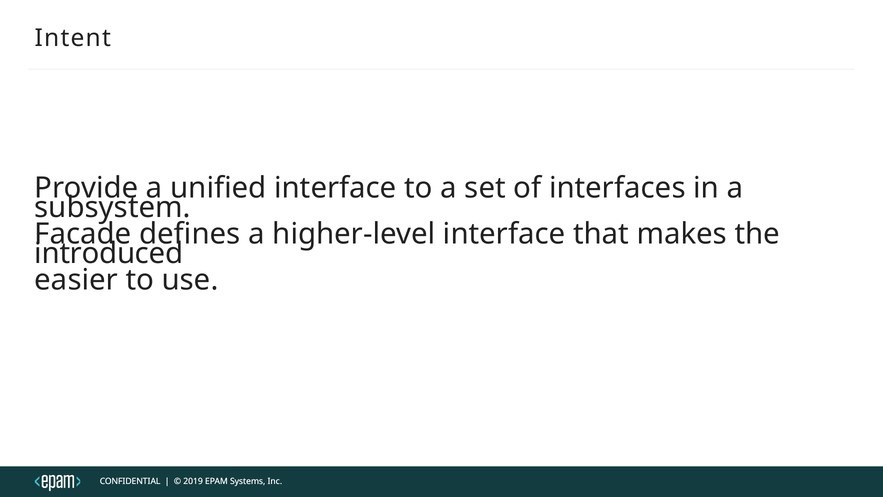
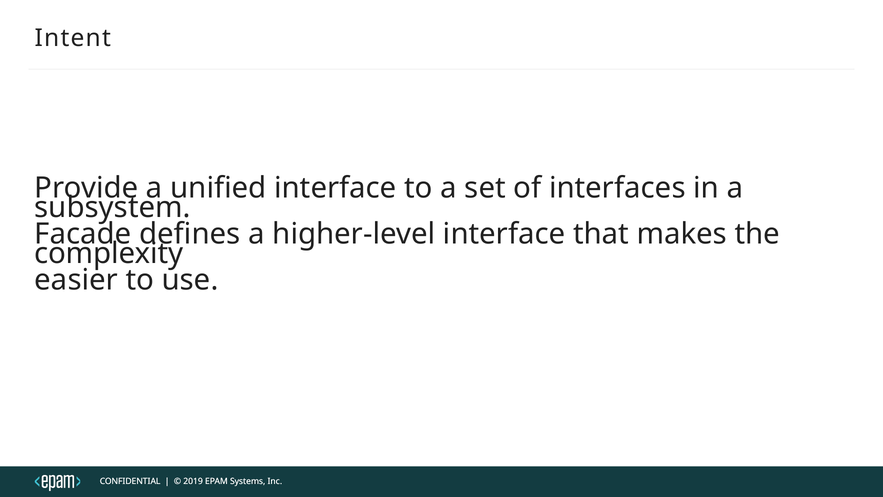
introduced: introduced -> complexity
